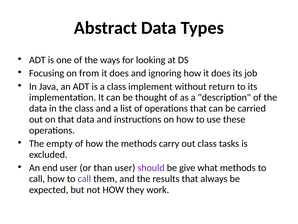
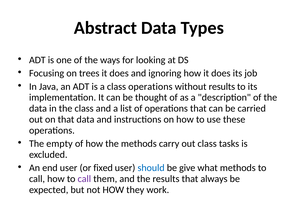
from: from -> trees
class implement: implement -> operations
without return: return -> results
than: than -> fixed
should colour: purple -> blue
